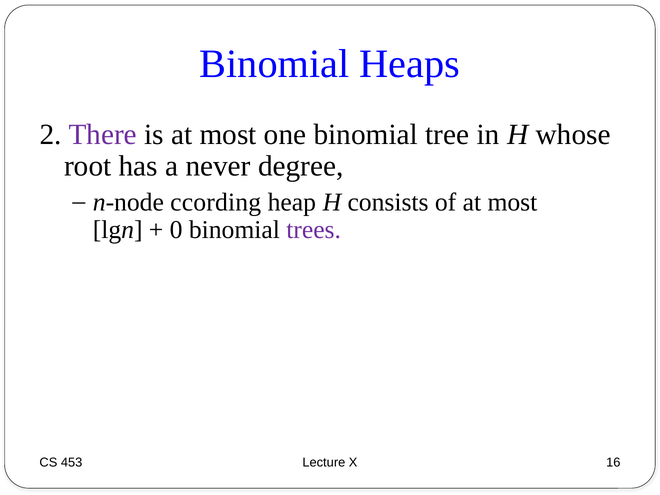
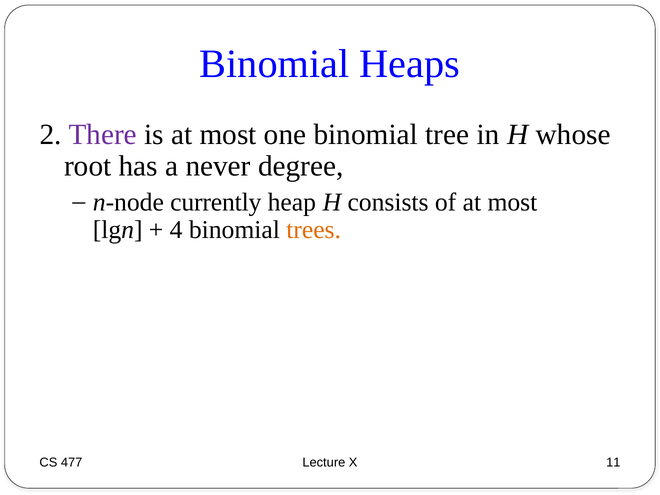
ccording: ccording -> currently
0: 0 -> 4
trees colour: purple -> orange
453: 453 -> 477
16: 16 -> 11
